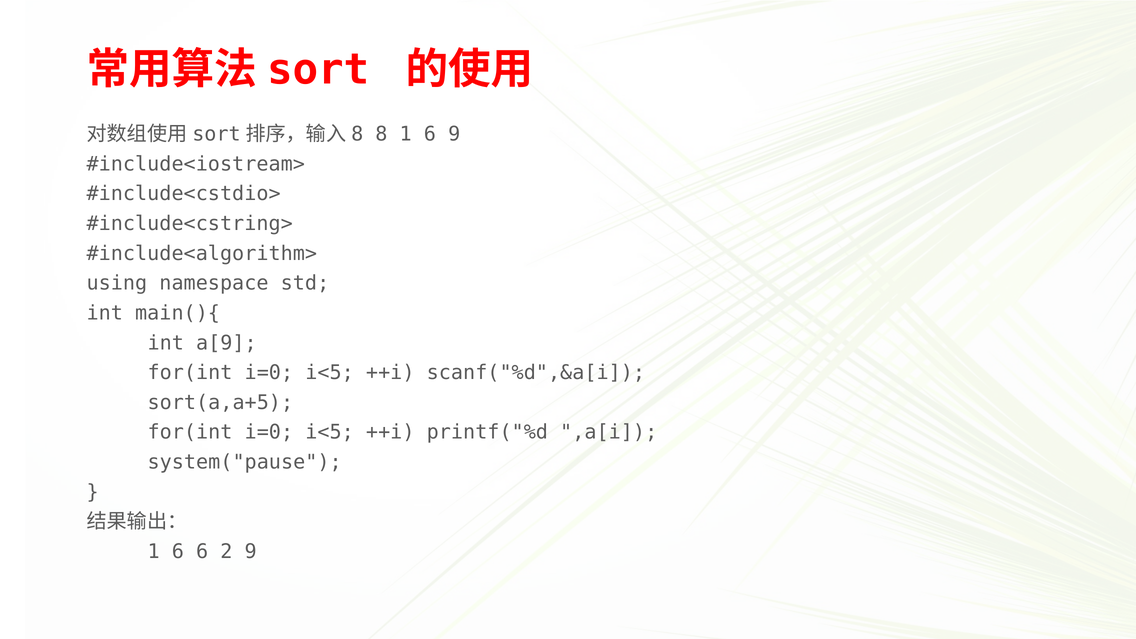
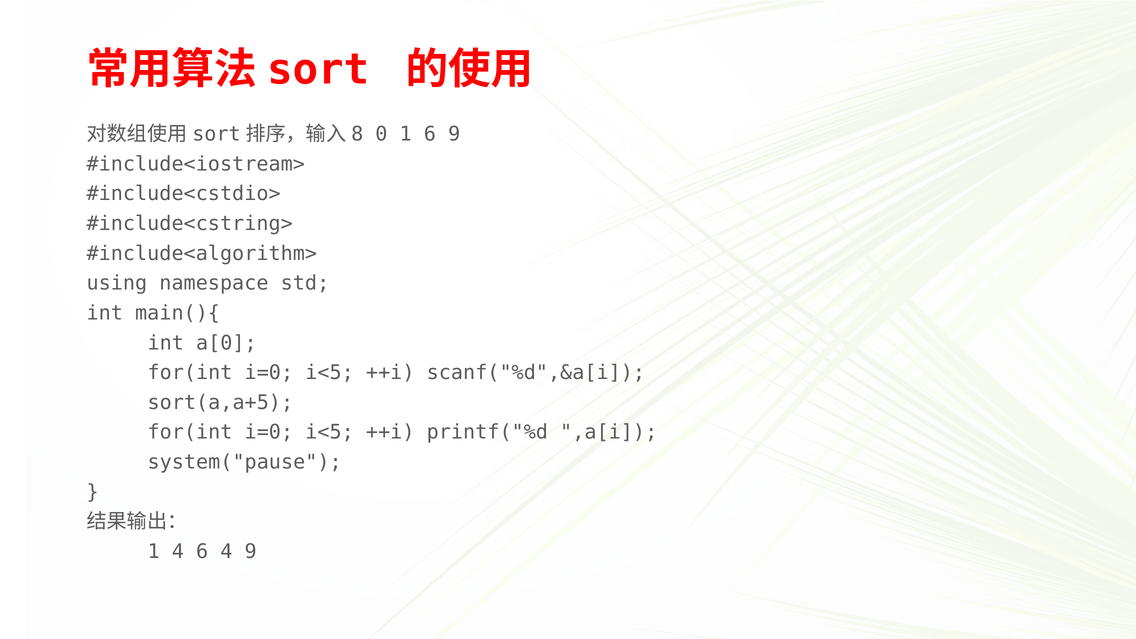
8: 8 -> 0
a[9: a[9 -> a[0
6 at (178, 552): 6 -> 4
6 2: 2 -> 4
